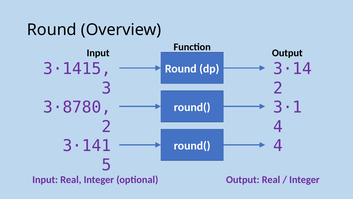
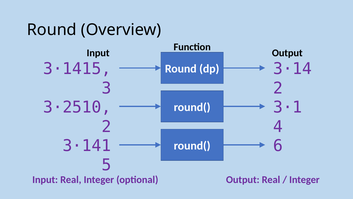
3·8780: 3·8780 -> 3·2510
round( 4: 4 -> 6
